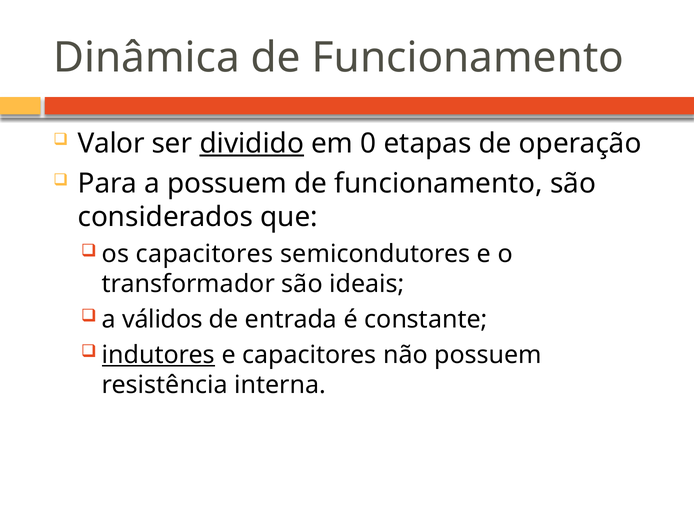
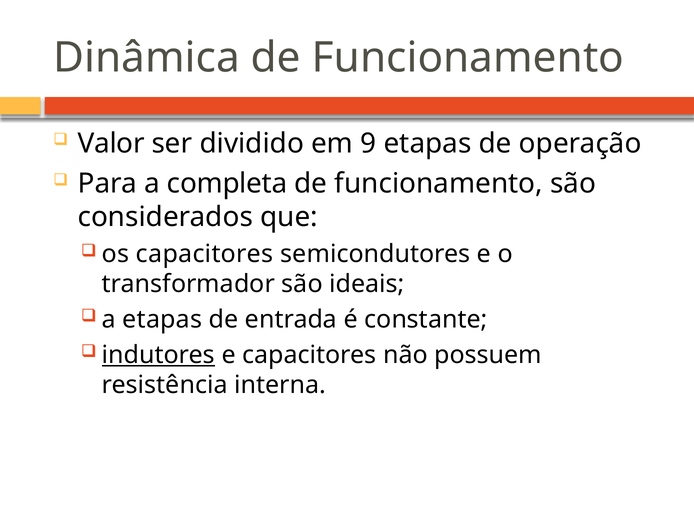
dividido underline: present -> none
0: 0 -> 9
a possuem: possuem -> completa
a válidos: válidos -> etapas
